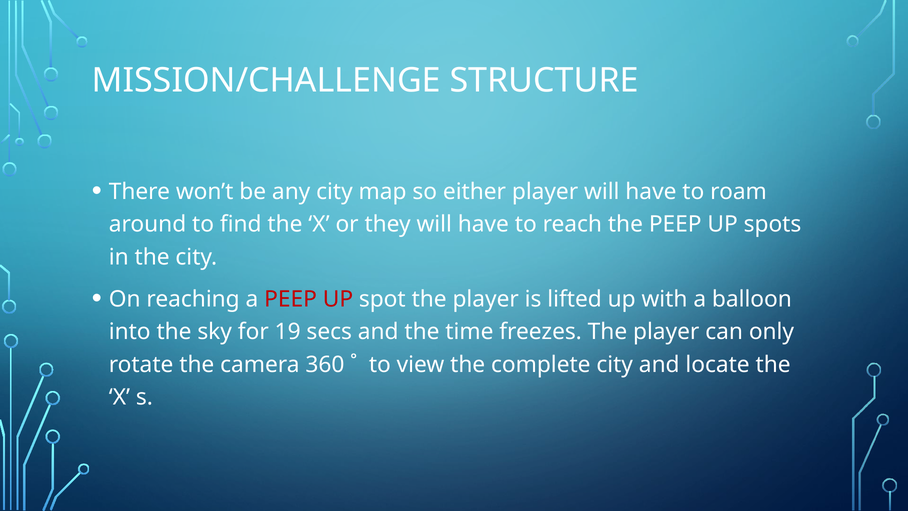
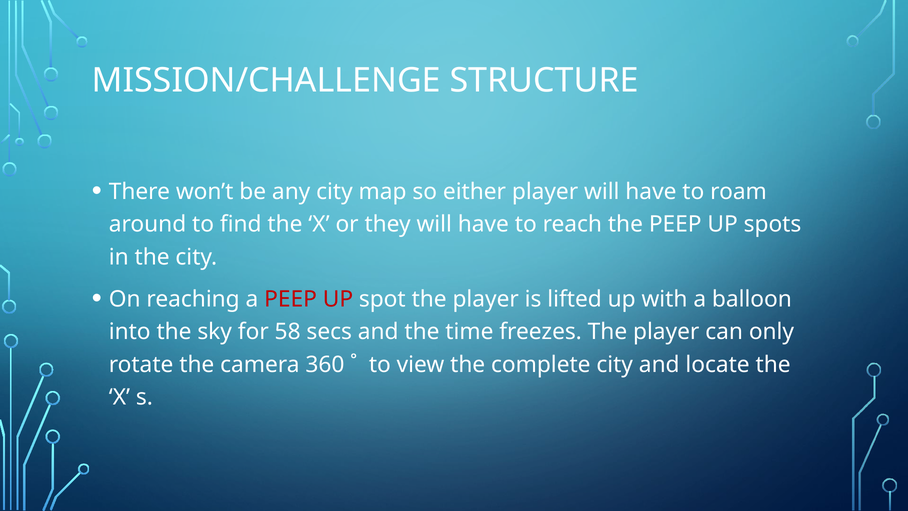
19: 19 -> 58
